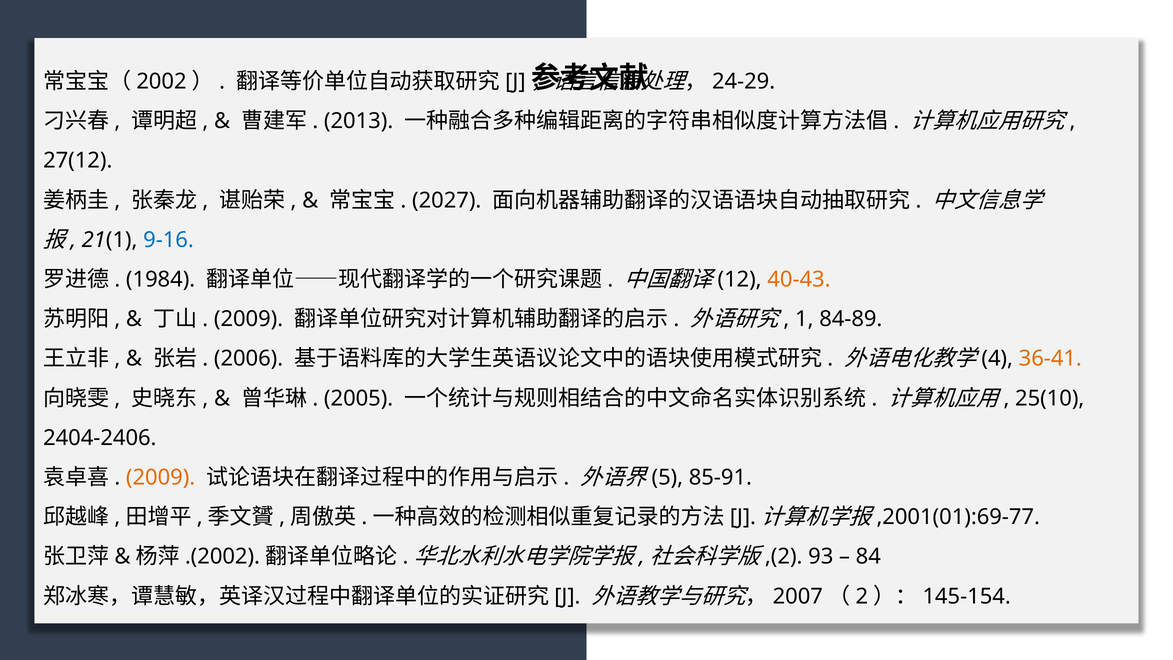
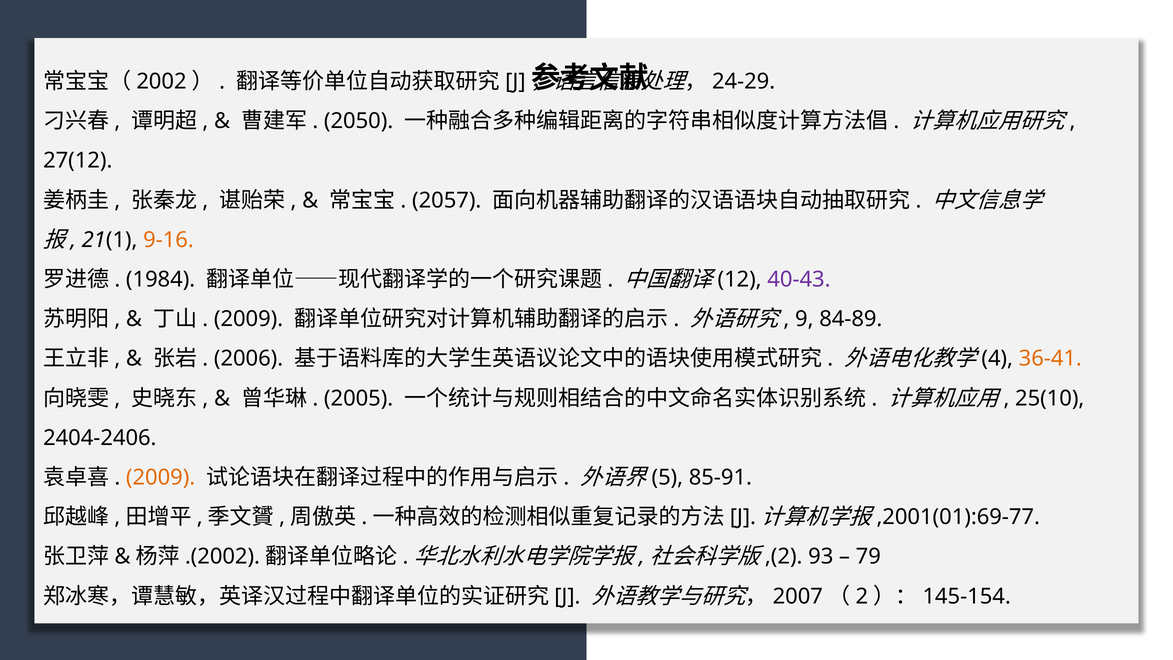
2013: 2013 -> 2050
2027: 2027 -> 2057
9-16 colour: blue -> orange
40-43 colour: orange -> purple
1: 1 -> 9
84: 84 -> 79
